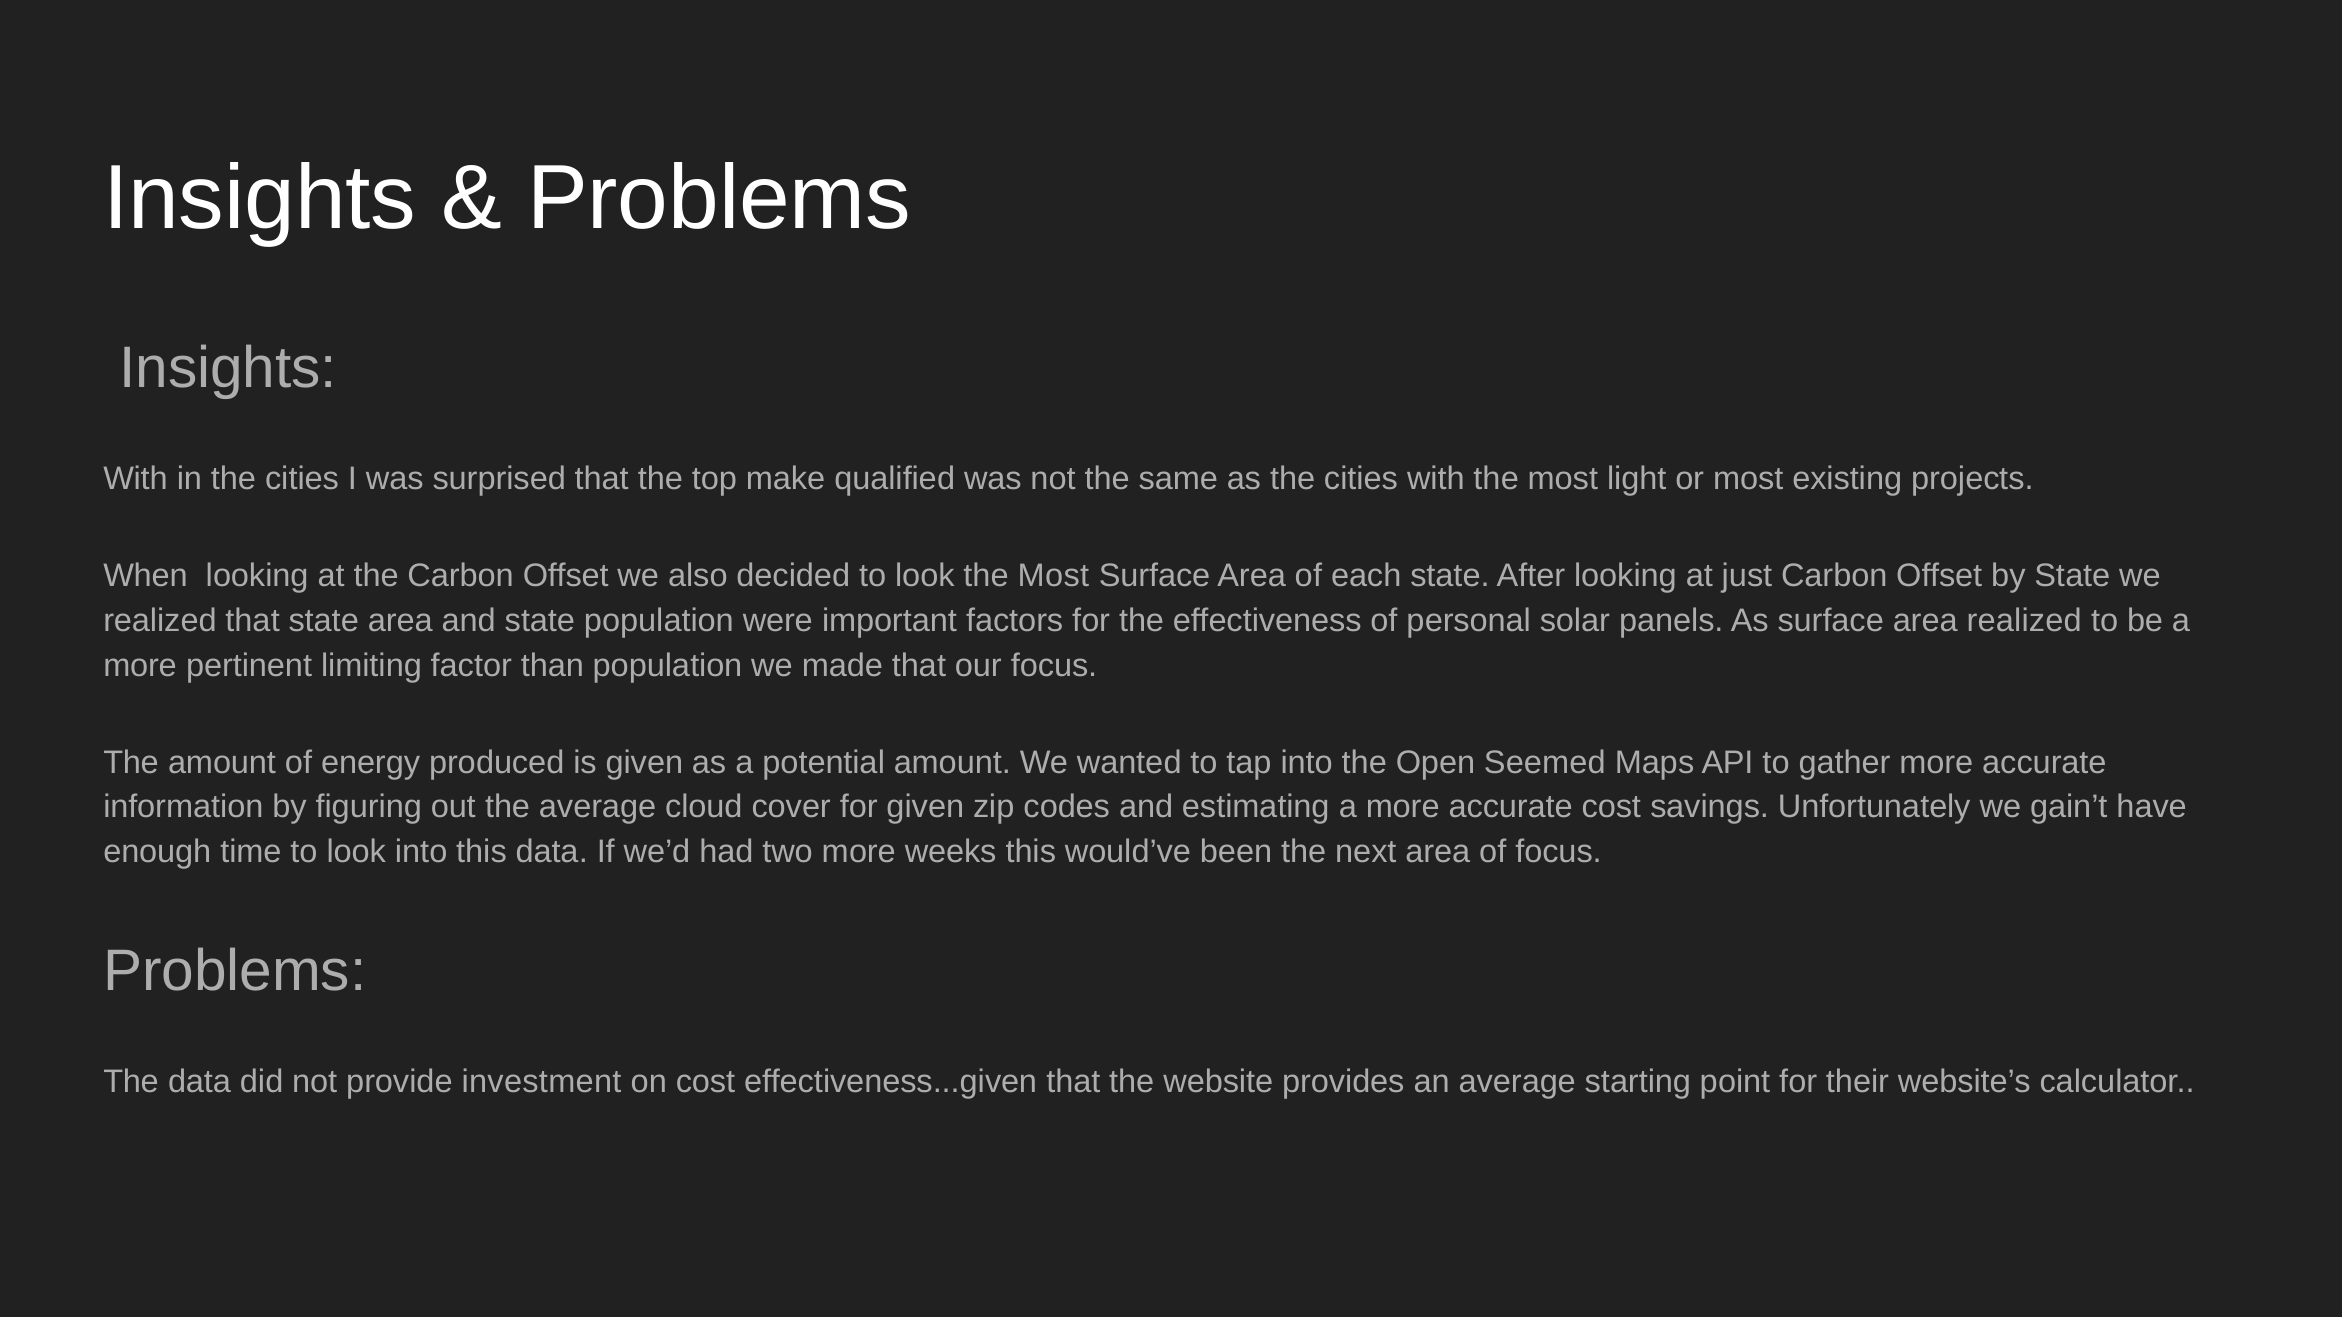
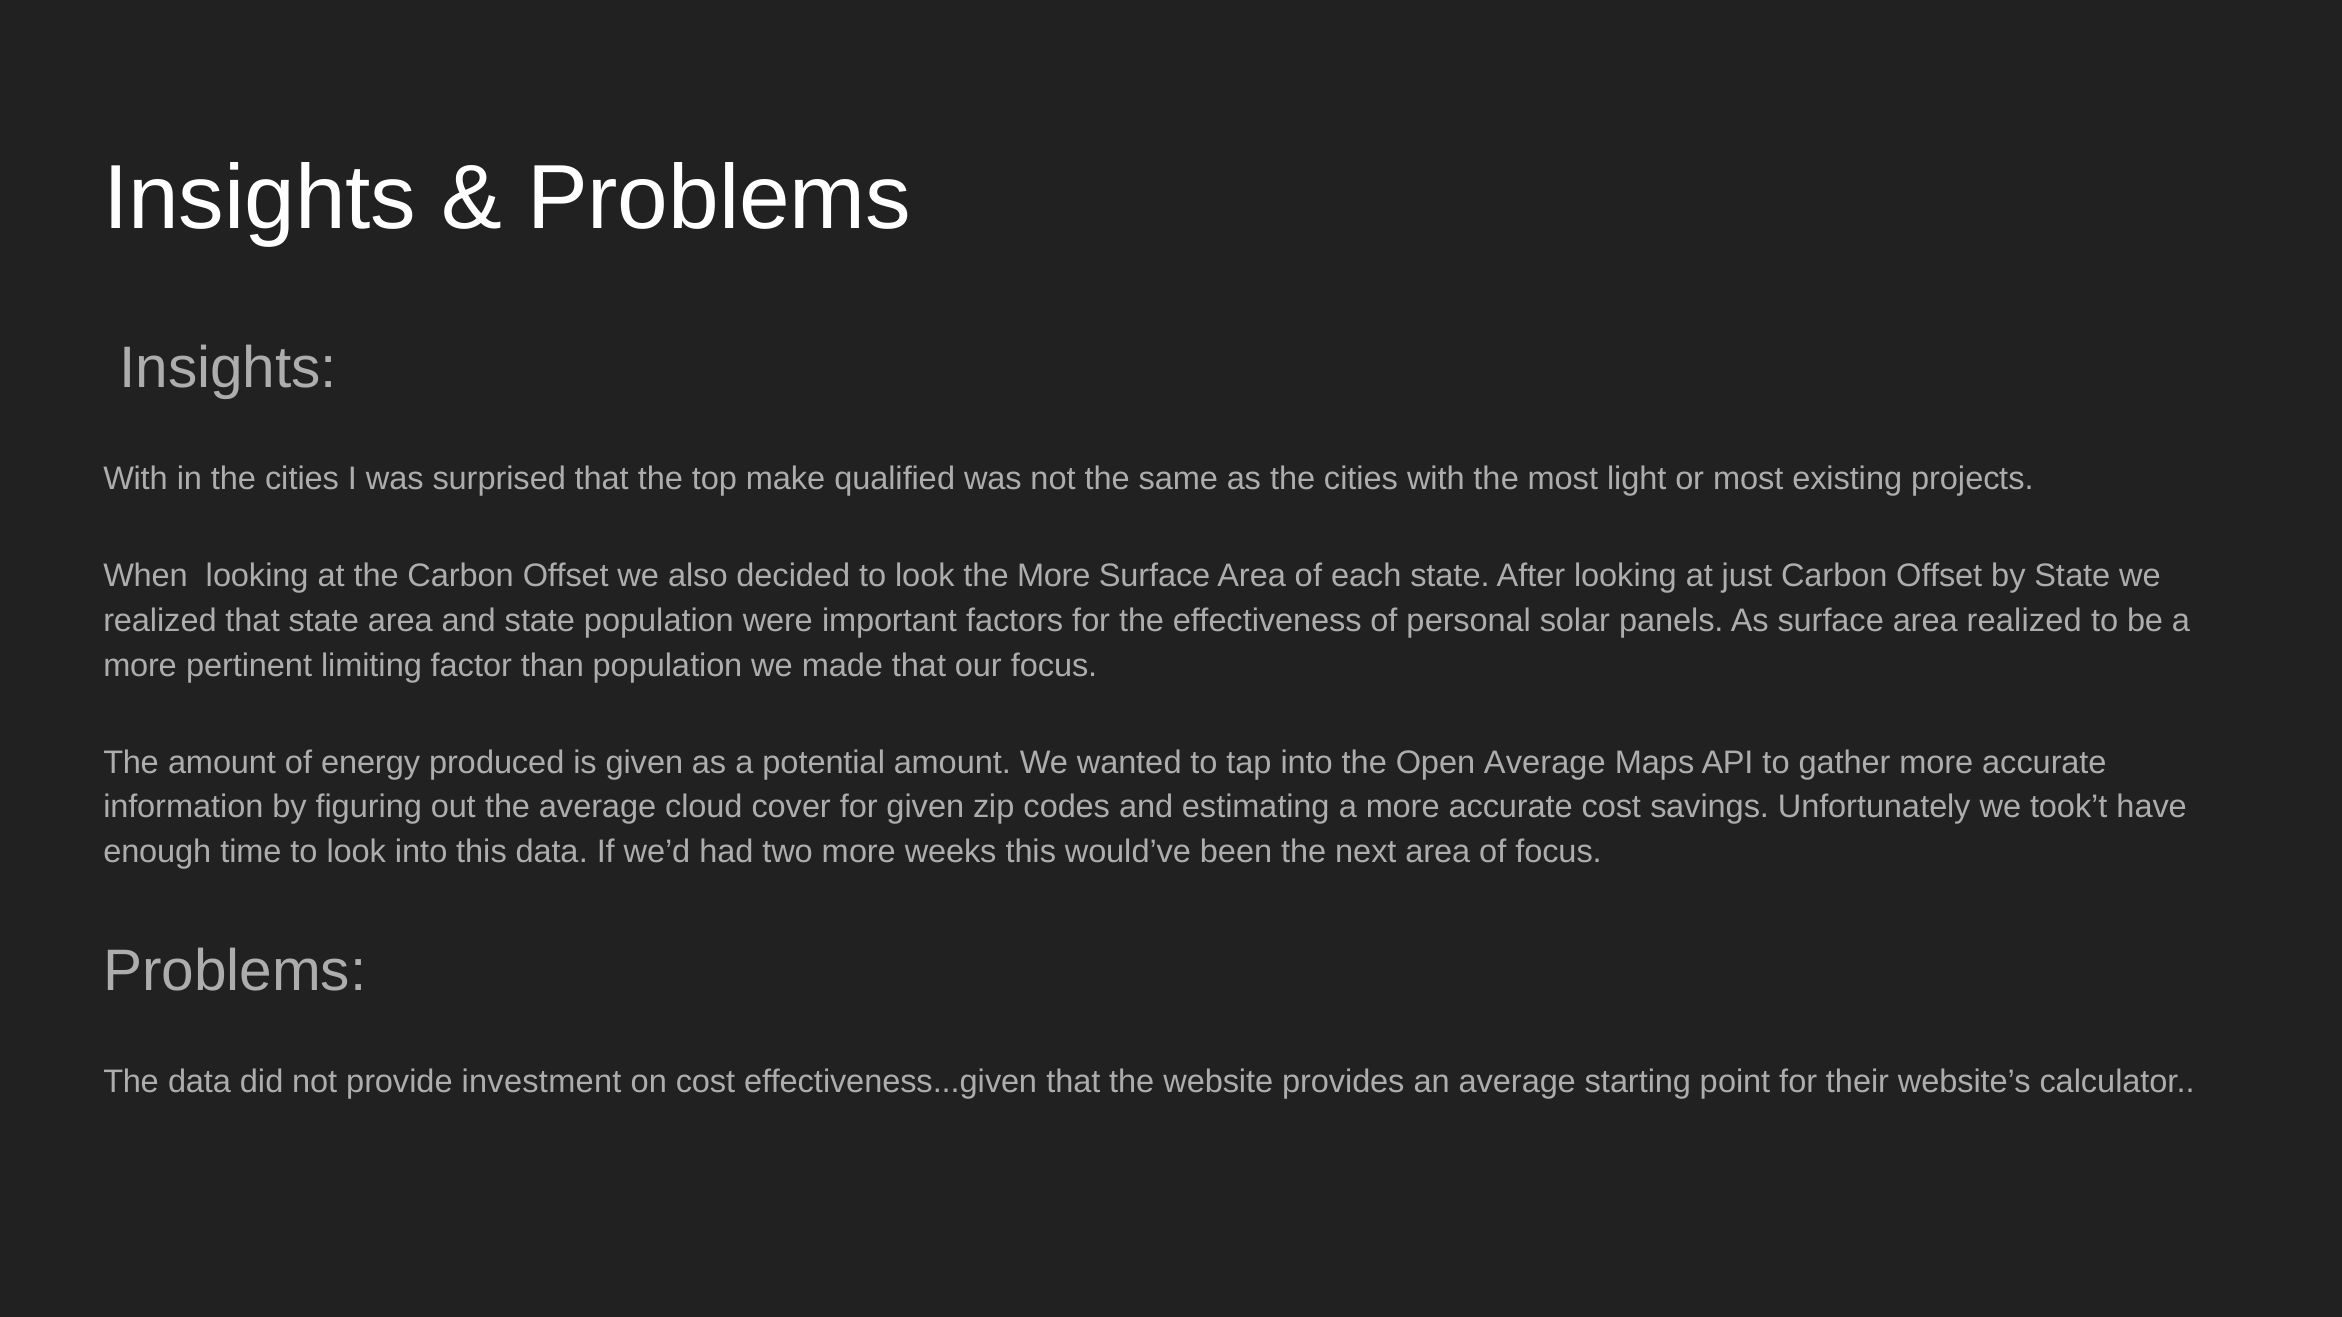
look the Most: Most -> More
Open Seemed: Seemed -> Average
gain’t: gain’t -> took’t
